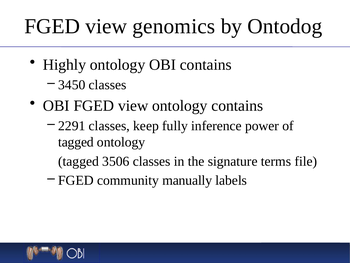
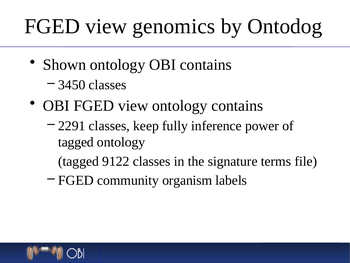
Highly: Highly -> Shown
3506: 3506 -> 9122
manually: manually -> organism
